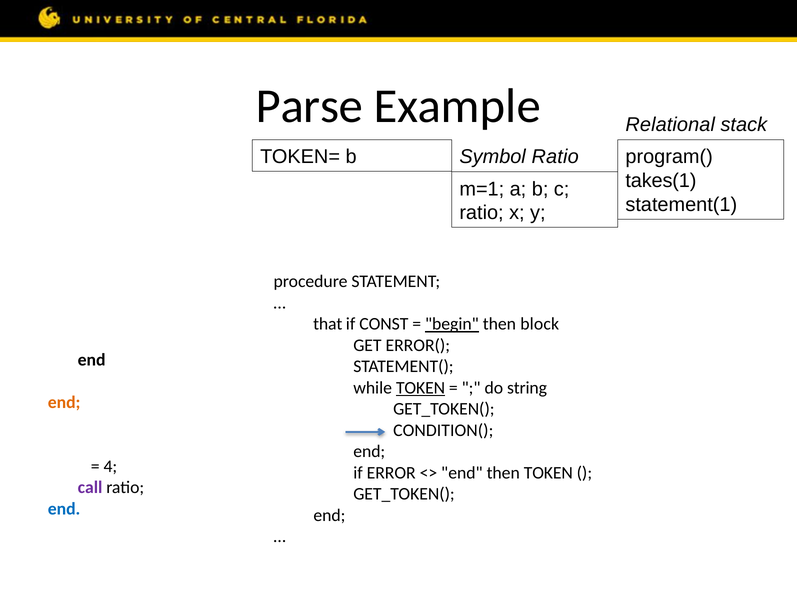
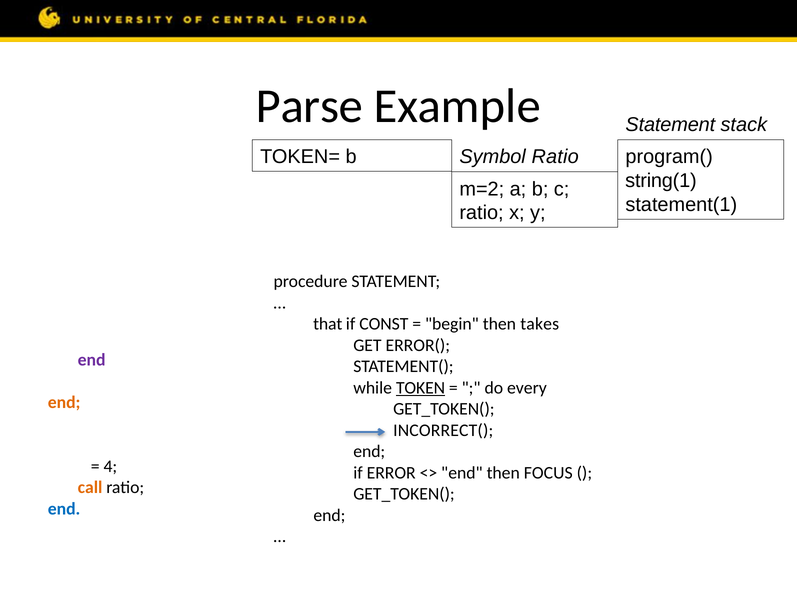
Relational at (670, 125): Relational -> Statement
takes(1: takes(1 -> string(1
m=1: m=1 -> m=2
begin at (452, 324) underline: present -> none
block: block -> takes
end at (92, 360) colour: black -> purple
string: string -> every
CONDITION(: CONDITION( -> INCORRECT(
then TOKEN: TOKEN -> FOCUS
call colour: purple -> orange
